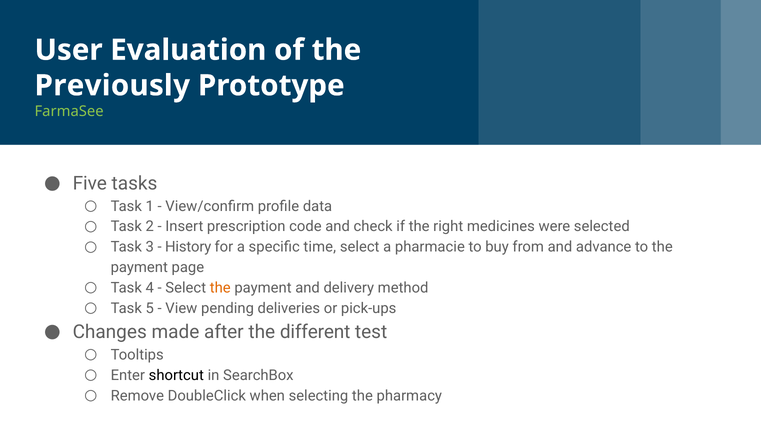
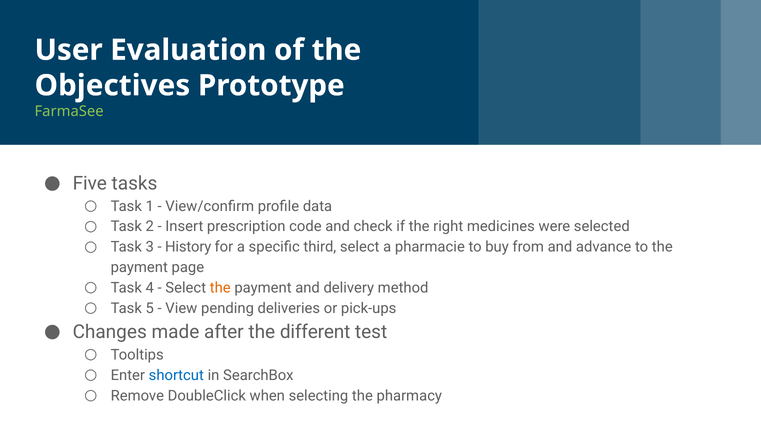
Previously: Previously -> Objectives
time: time -> third
shortcut colour: black -> blue
